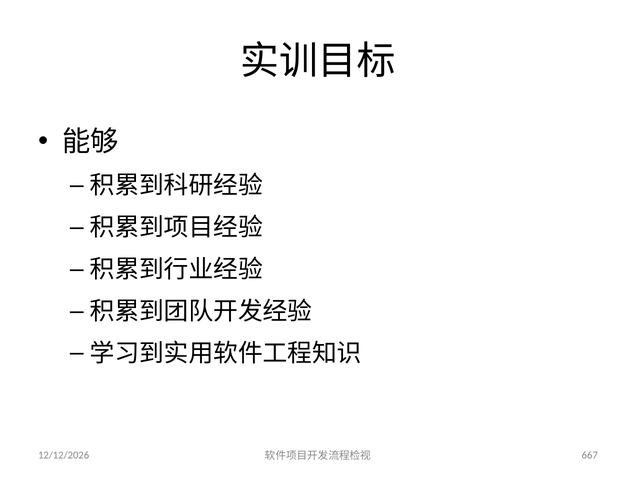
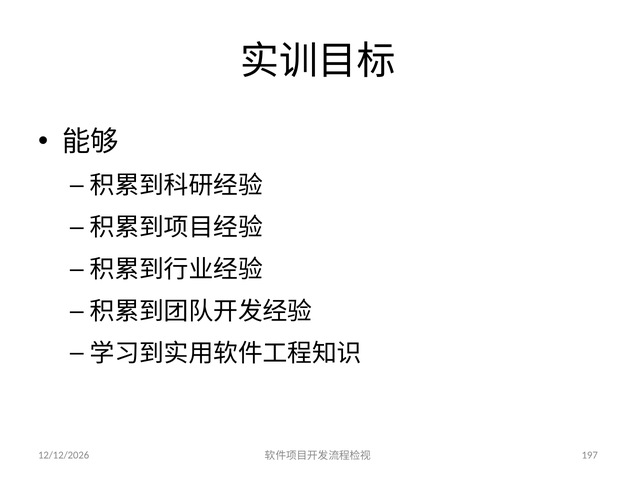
667: 667 -> 197
